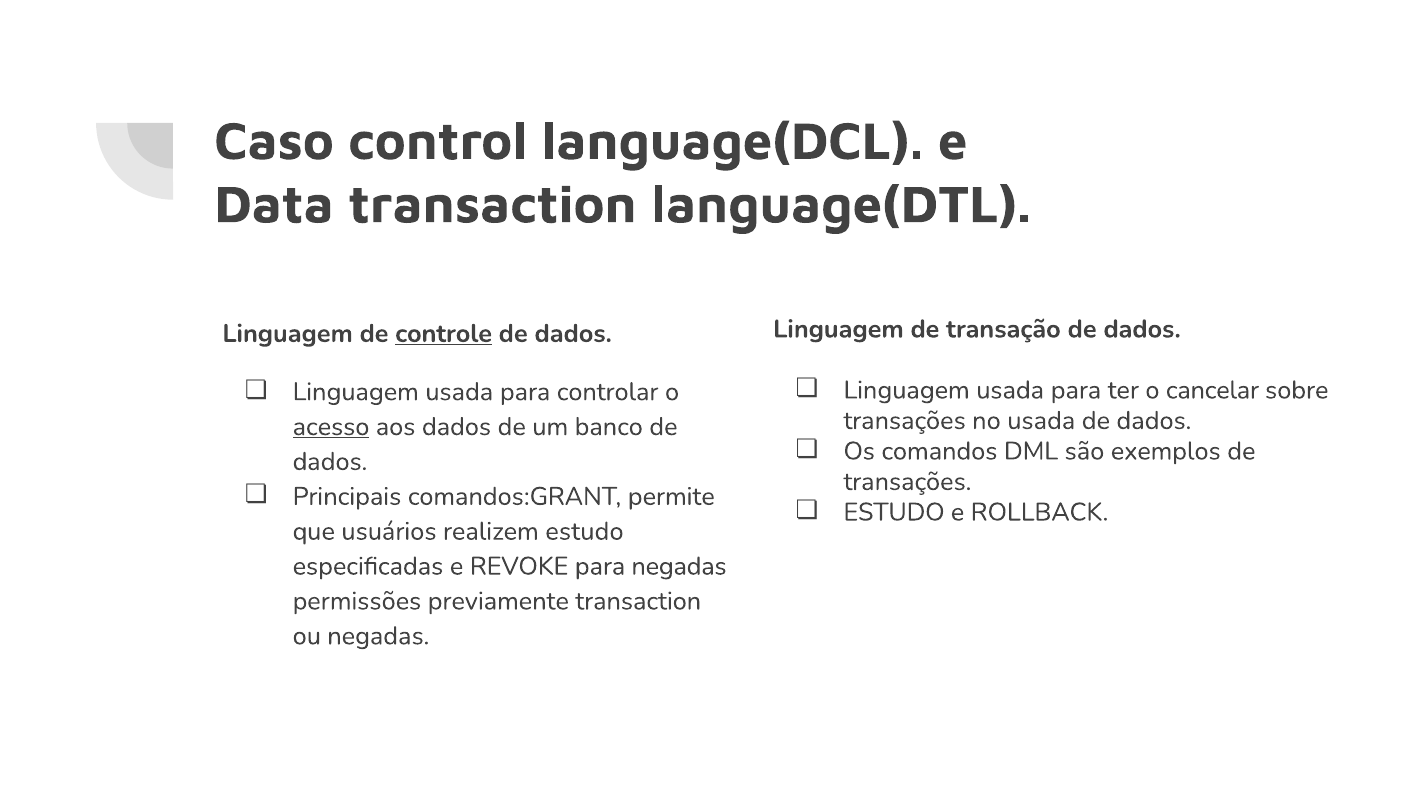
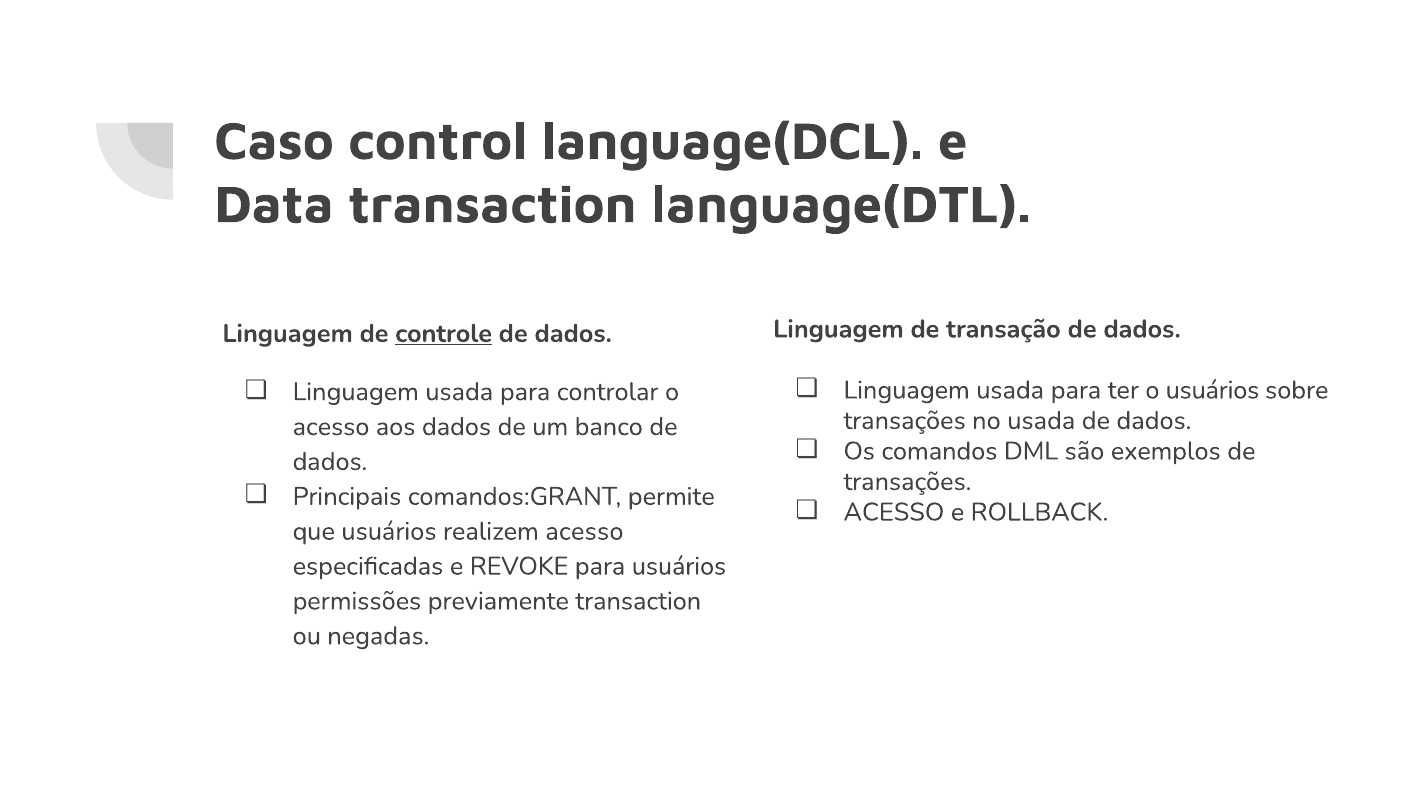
o cancelar: cancelar -> usuários
acesso at (331, 426) underline: present -> none
ESTUDO at (894, 512): ESTUDO -> ACESSO
realizem estudo: estudo -> acesso
para negadas: negadas -> usuários
